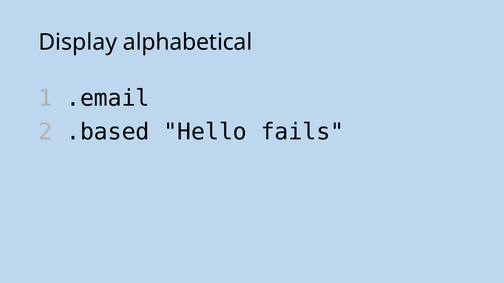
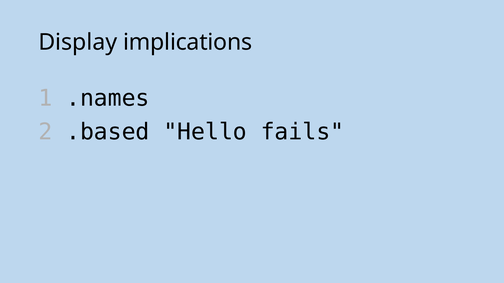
alphabetical: alphabetical -> implications
.email: .email -> .names
